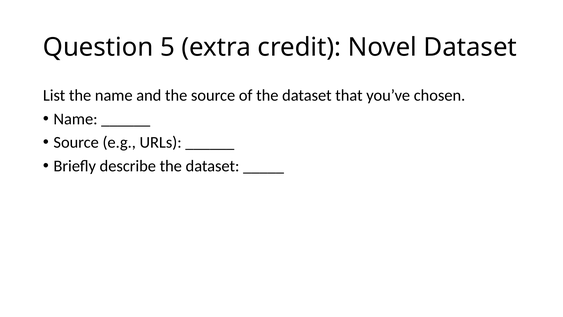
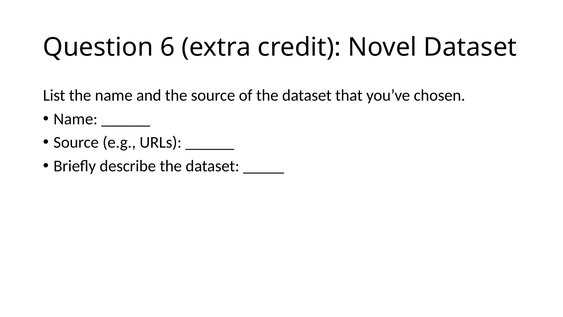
5: 5 -> 6
